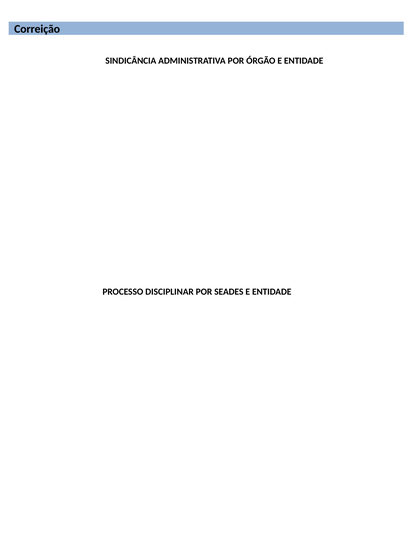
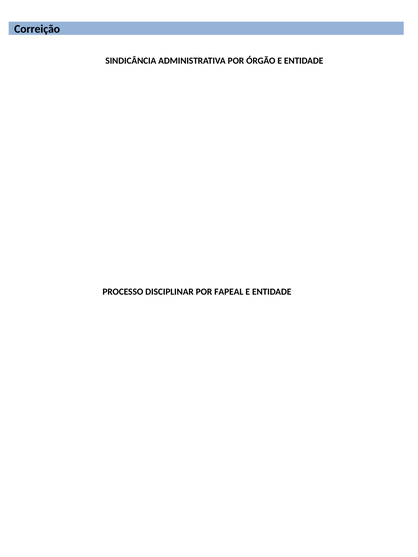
SEADES: SEADES -> FAPEAL
